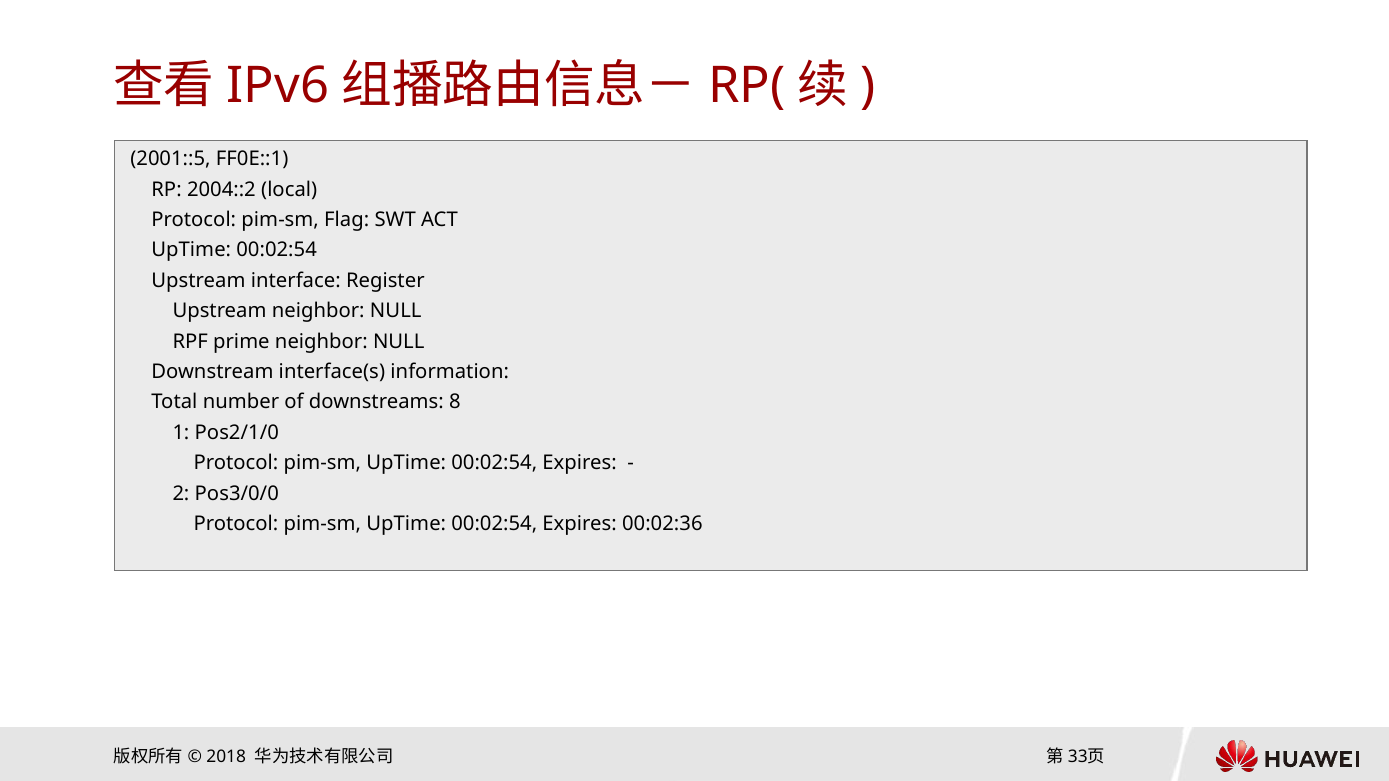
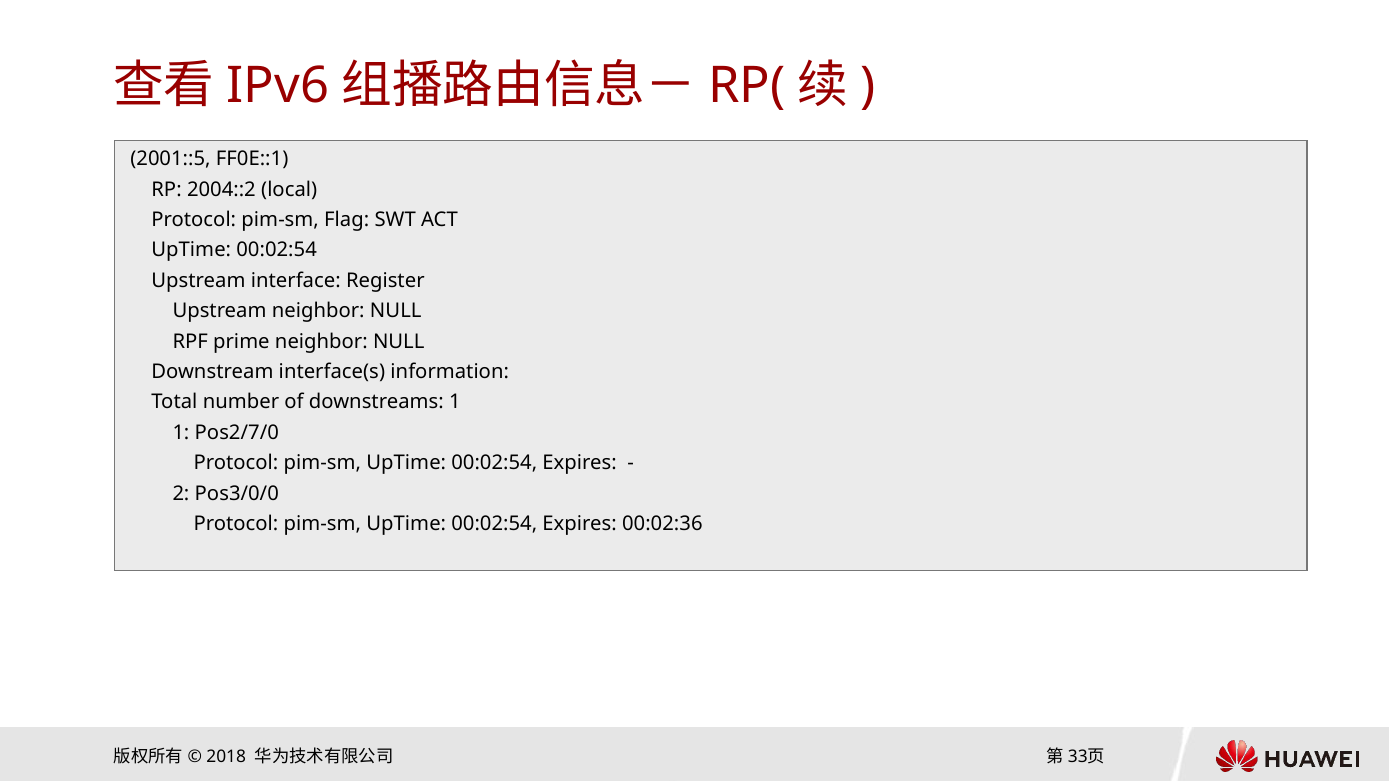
downstreams 8: 8 -> 1
Pos2/1/0: Pos2/1/0 -> Pos2/7/0
